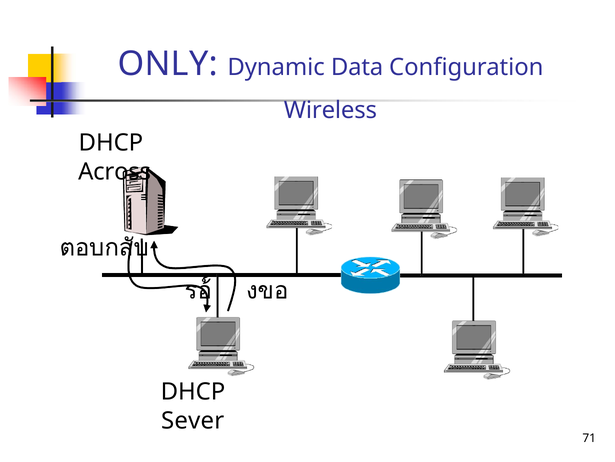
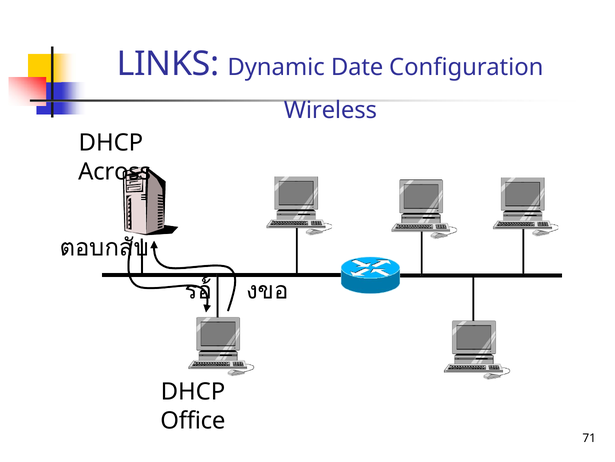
ONLY: ONLY -> LINKS
Data: Data -> Date
Sever: Sever -> Office
